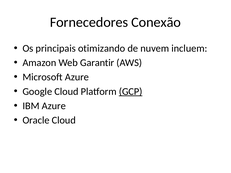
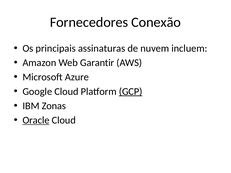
otimizando: otimizando -> assinaturas
IBM Azure: Azure -> Zonas
Oracle underline: none -> present
